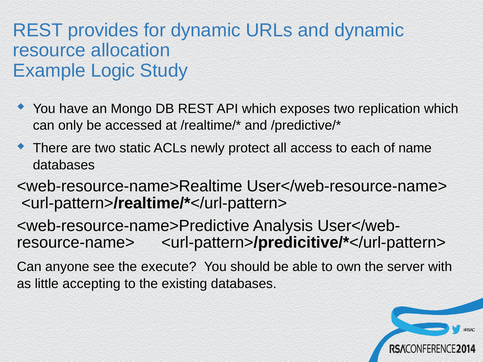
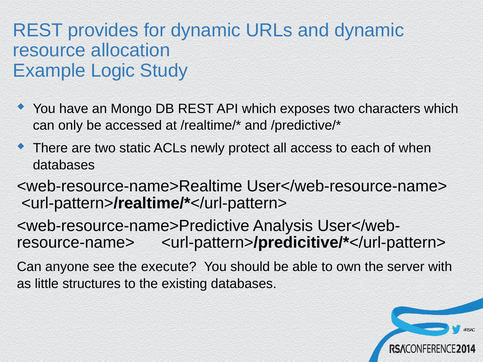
replication: replication -> characters
name: name -> when
accepting: accepting -> structures
